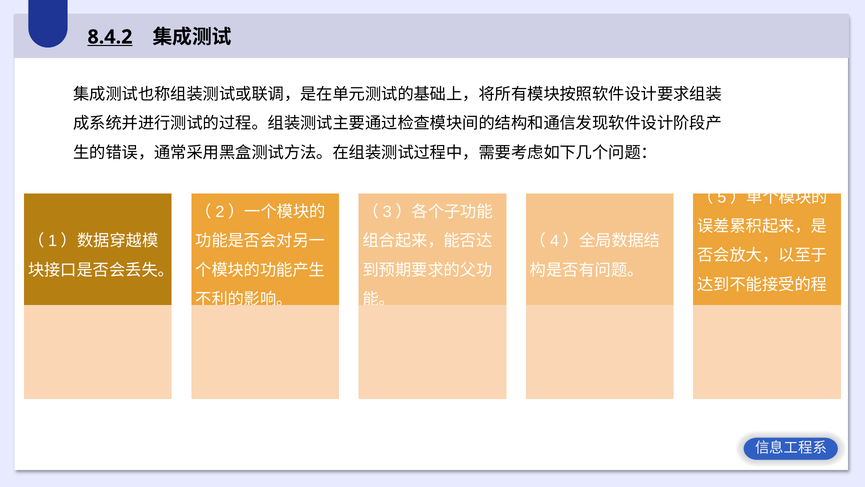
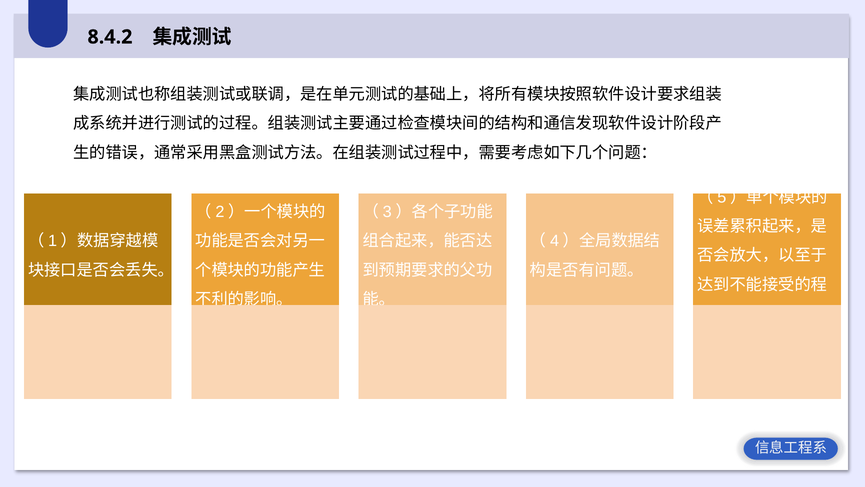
8.4.2 underline: present -> none
